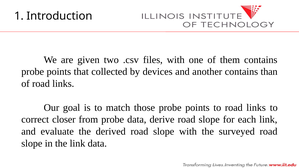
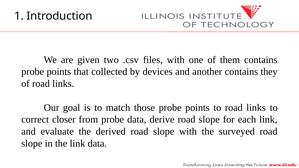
than: than -> they
